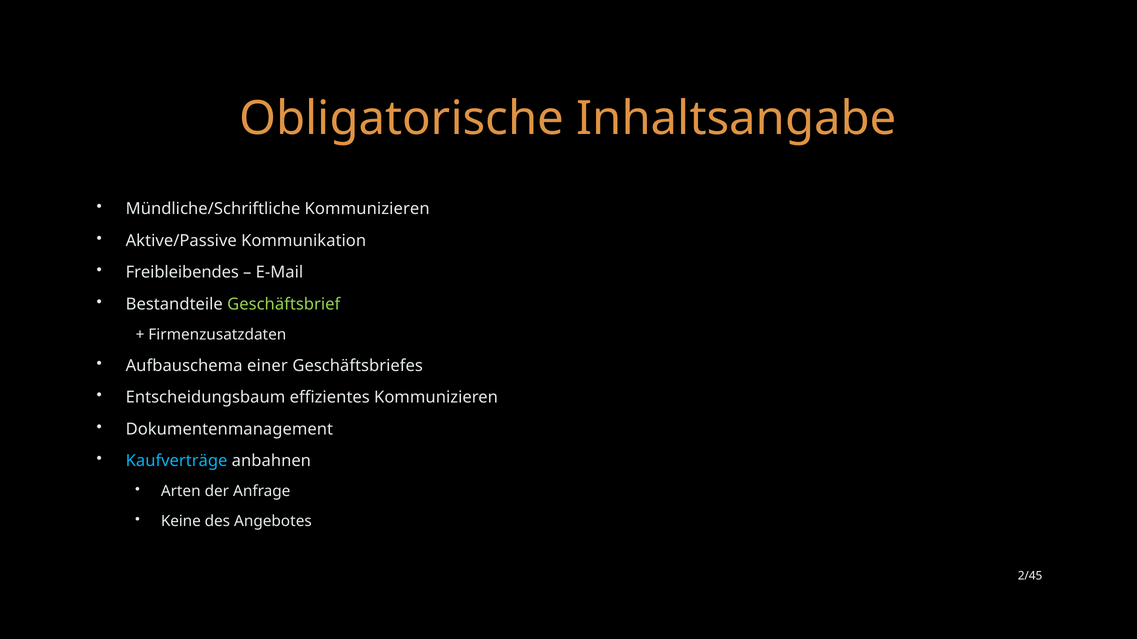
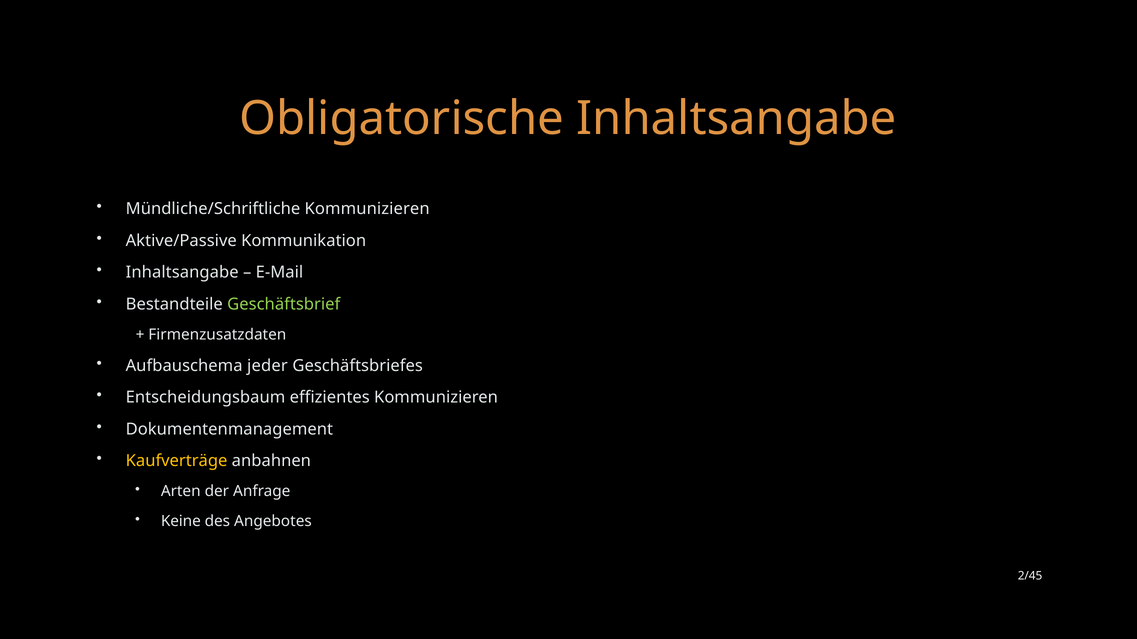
Freibleibendes at (182, 273): Freibleibendes -> Inhaltsangabe
einer: einer -> jeder
Kaufverträge colour: light blue -> yellow
